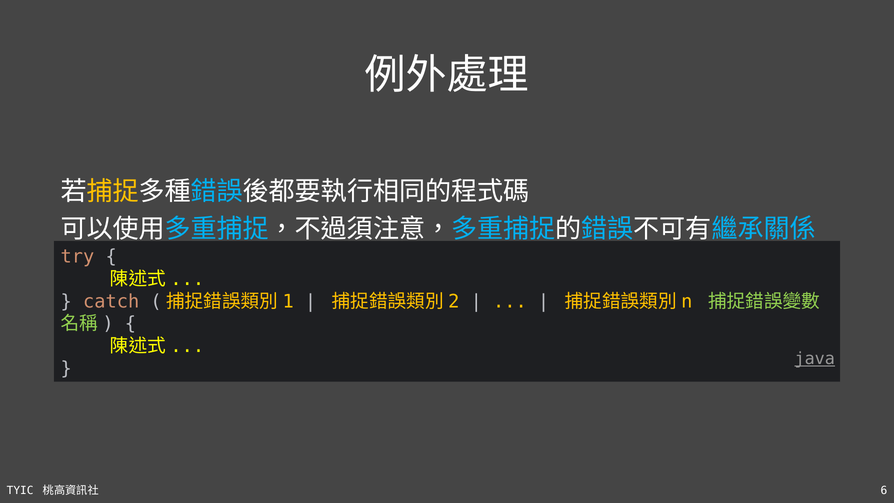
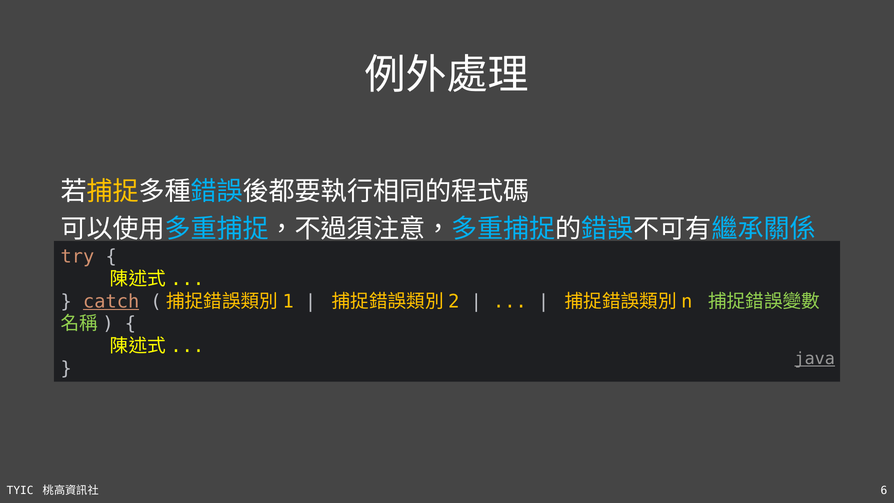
catch underline: none -> present
